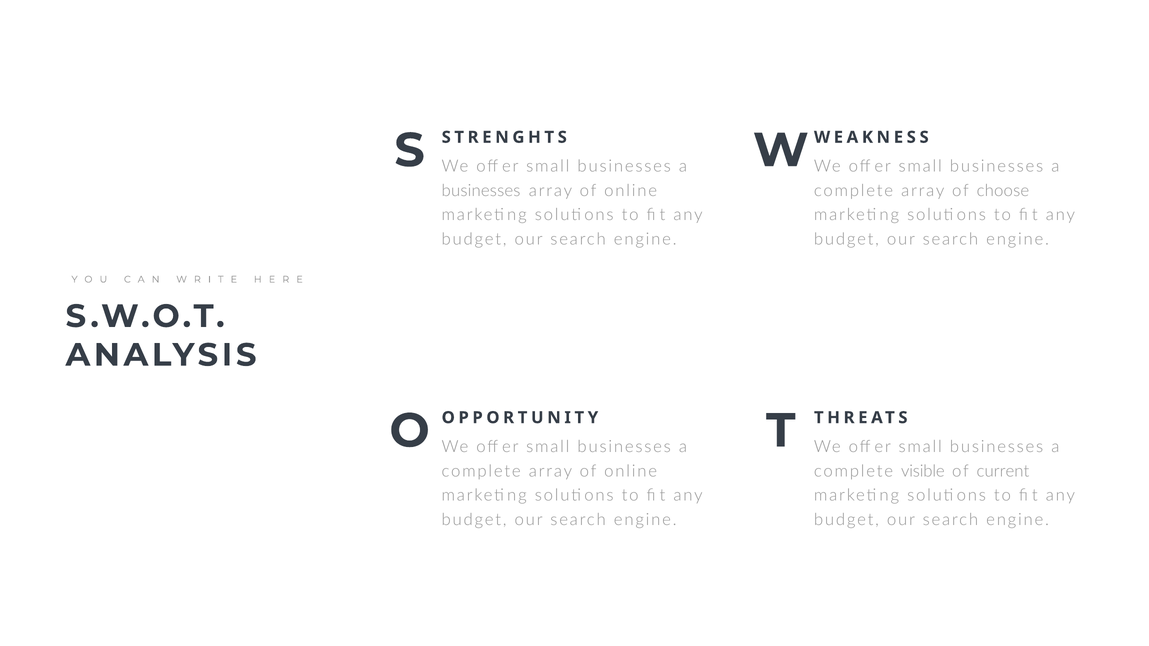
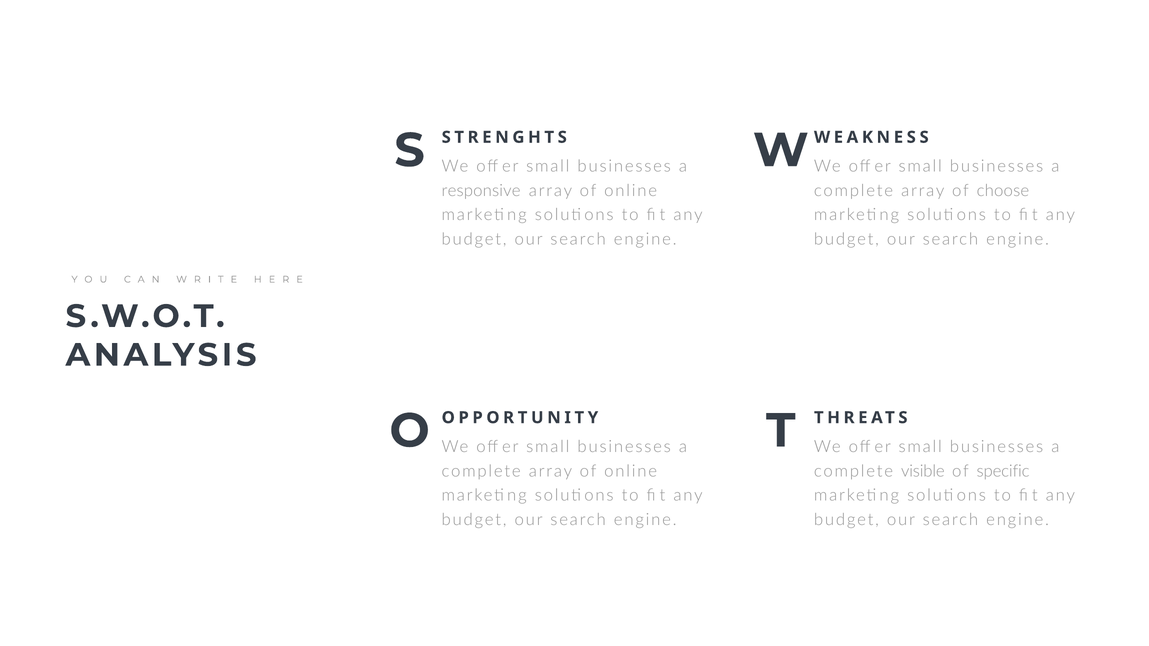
businesses at (481, 191): businesses -> responsive
current: current -> specific
